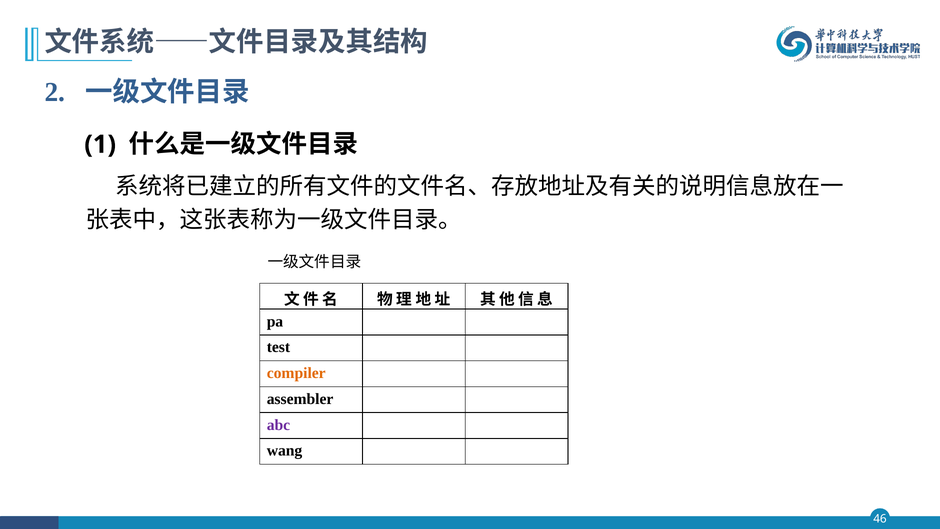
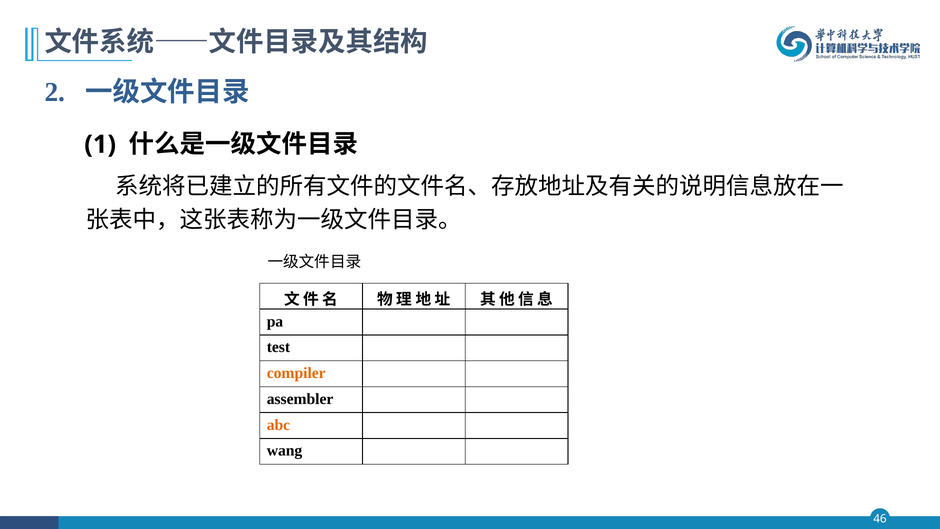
abc colour: purple -> orange
